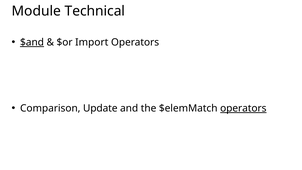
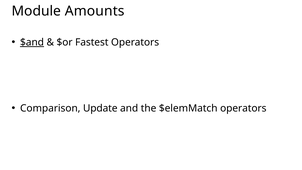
Technical: Technical -> Amounts
Import: Import -> Fastest
operators at (243, 108) underline: present -> none
